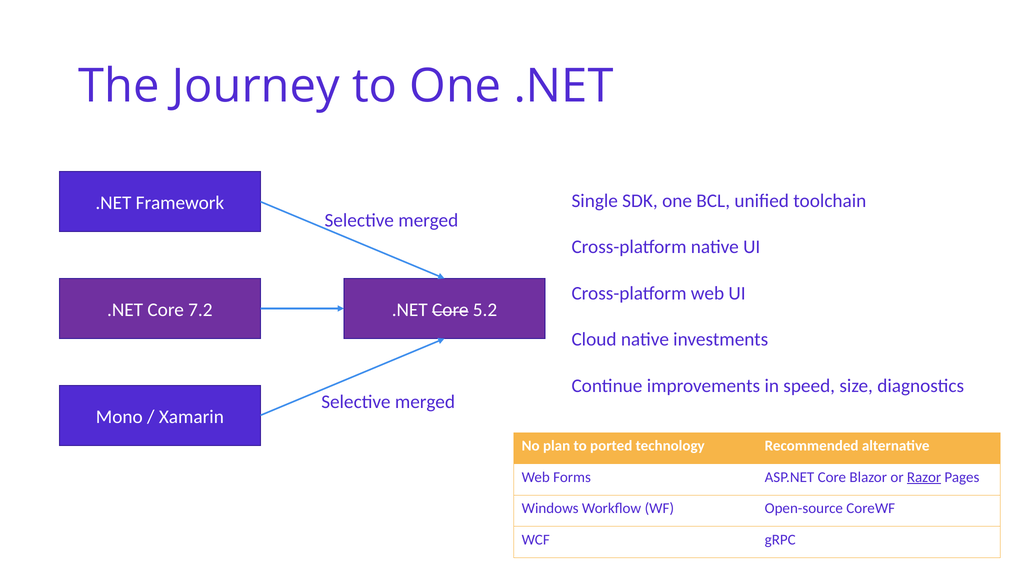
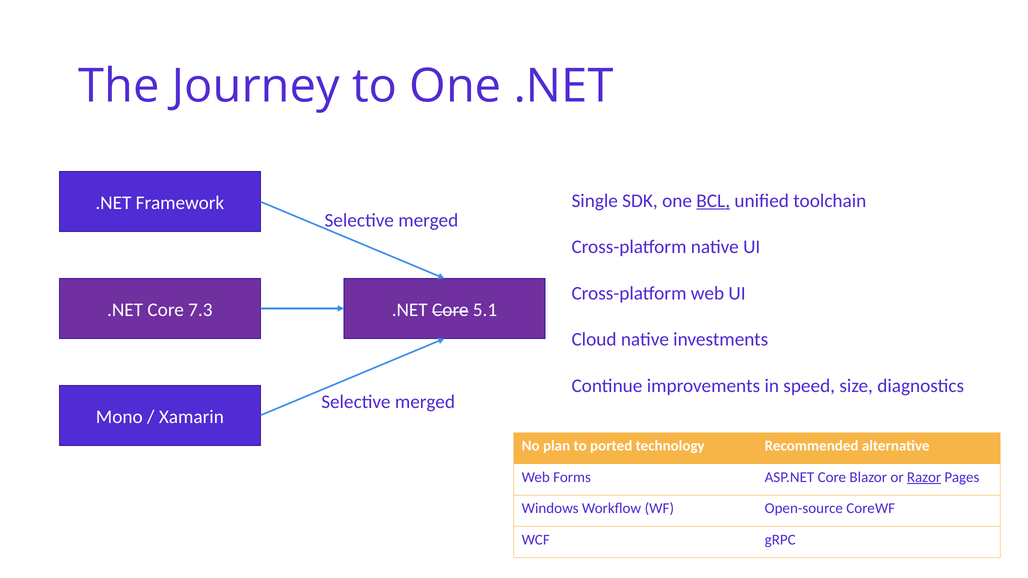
BCL underline: none -> present
7.2: 7.2 -> 7.3
5.2: 5.2 -> 5.1
